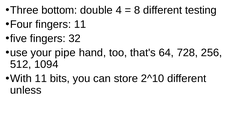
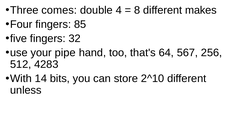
bottom: bottom -> comes
testing: testing -> makes
fingers 11: 11 -> 85
728: 728 -> 567
1094: 1094 -> 4283
With 11: 11 -> 14
